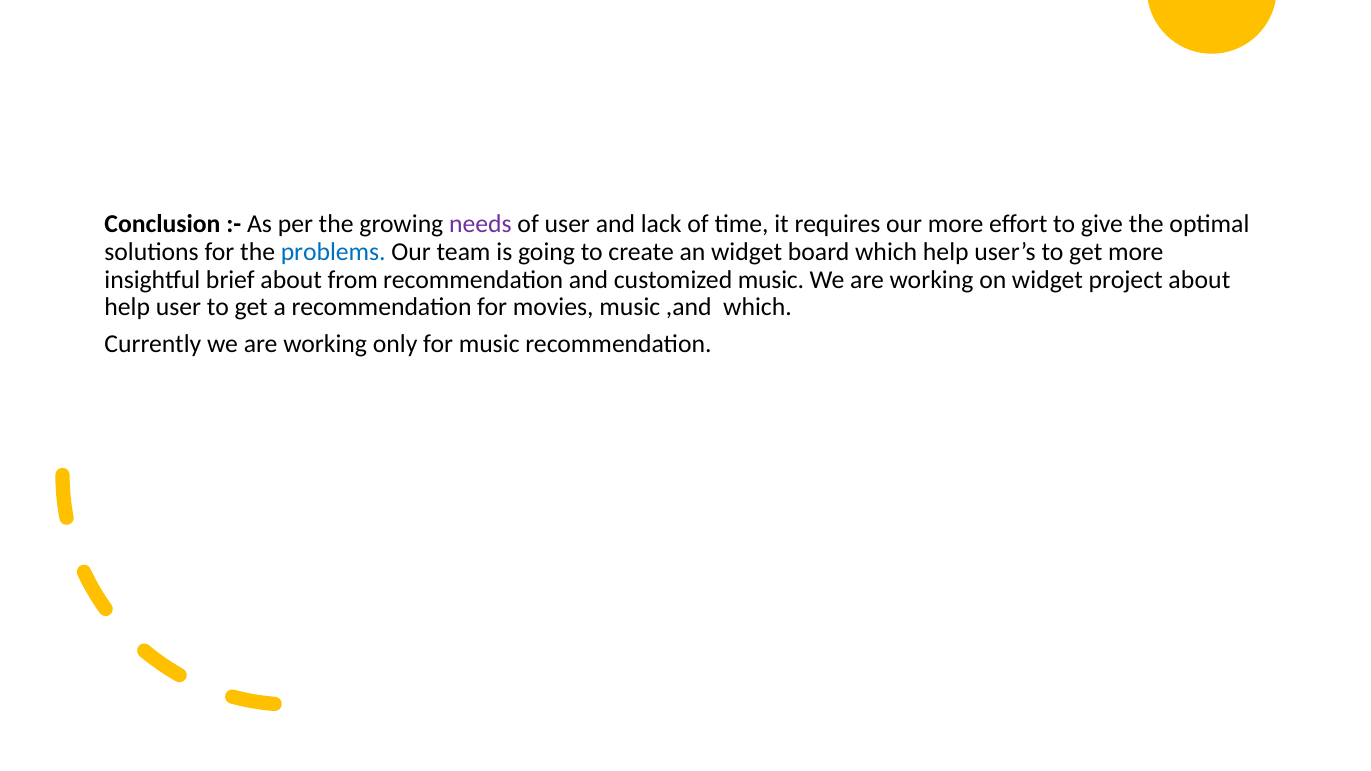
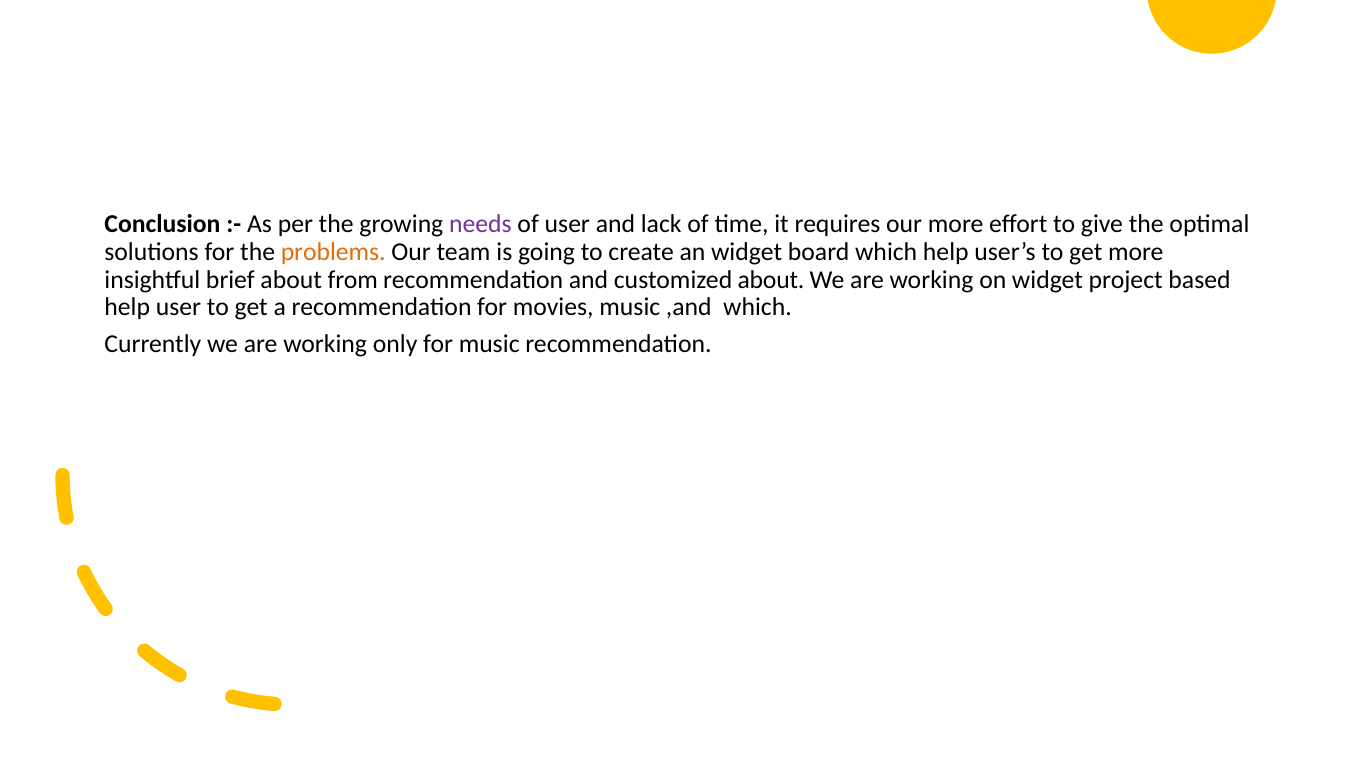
problems colour: blue -> orange
customized music: music -> about
project about: about -> based
